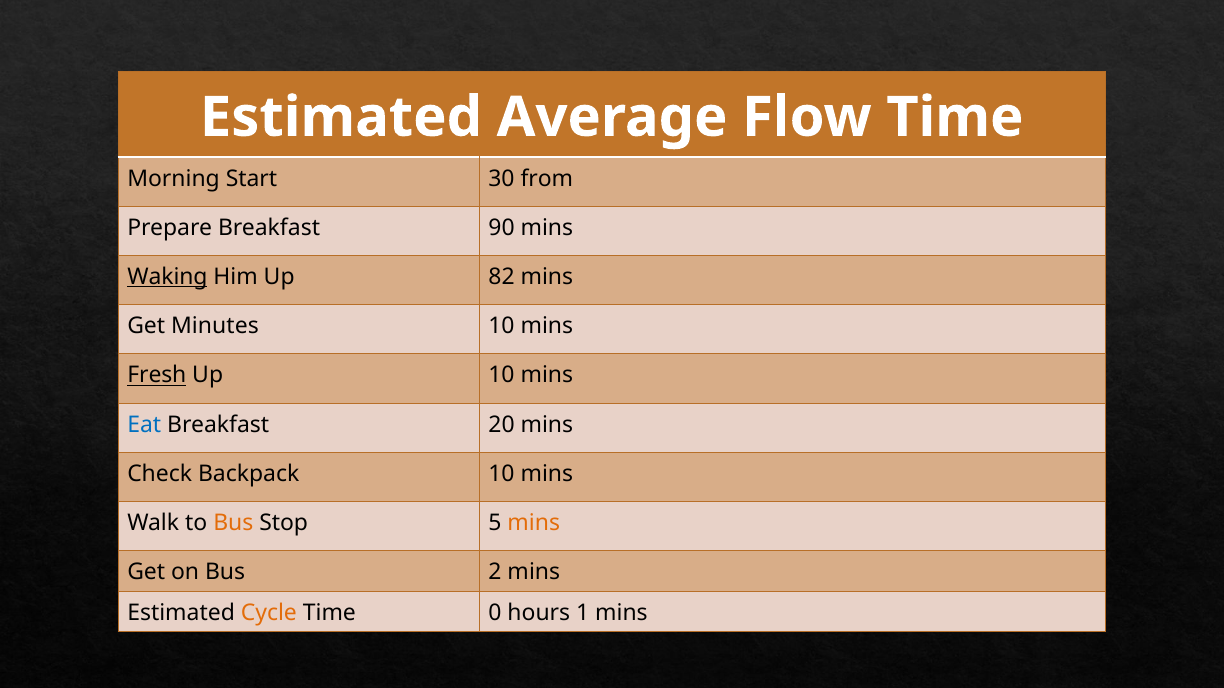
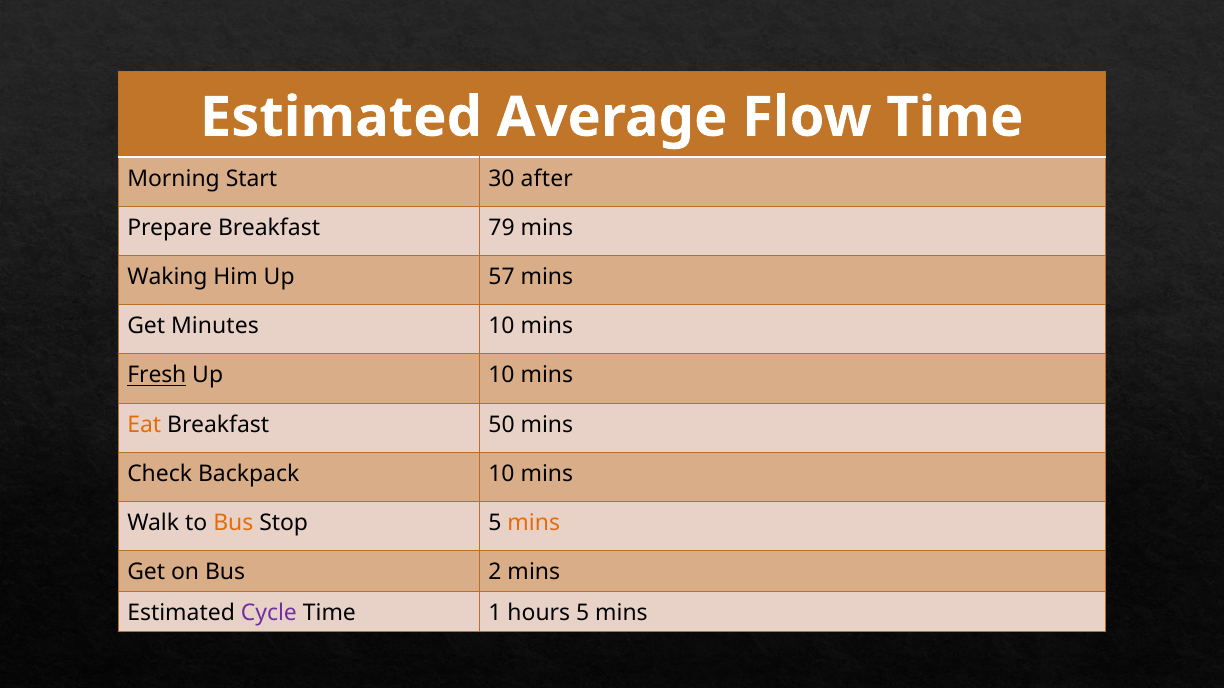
from: from -> after
90: 90 -> 79
Waking underline: present -> none
82: 82 -> 57
Eat colour: blue -> orange
20: 20 -> 50
Cycle colour: orange -> purple
0: 0 -> 1
hours 1: 1 -> 5
